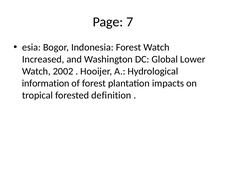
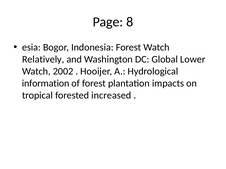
7: 7 -> 8
Increased: Increased -> Relatively
definition: definition -> increased
